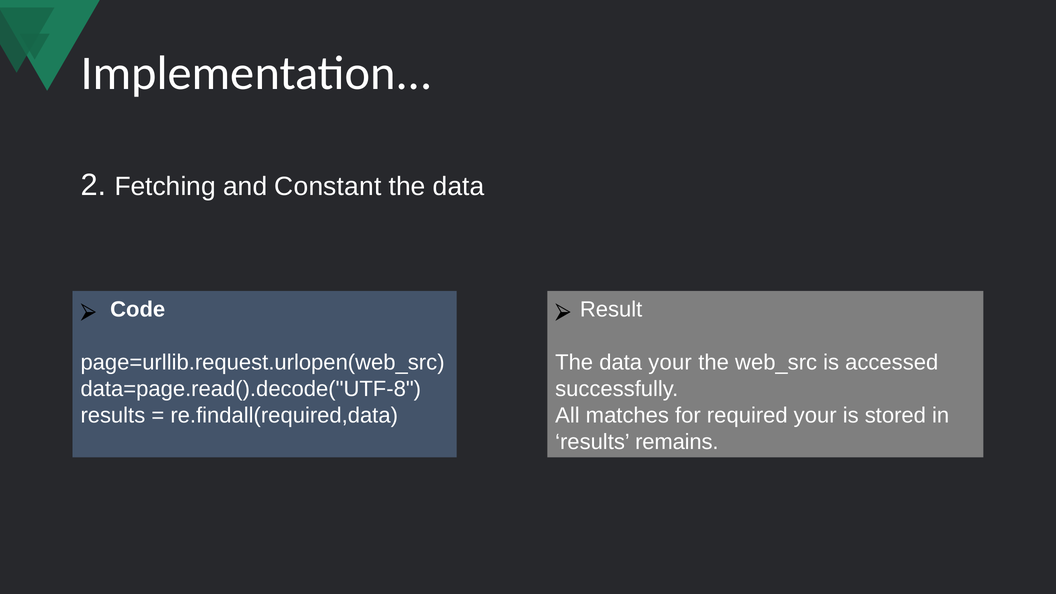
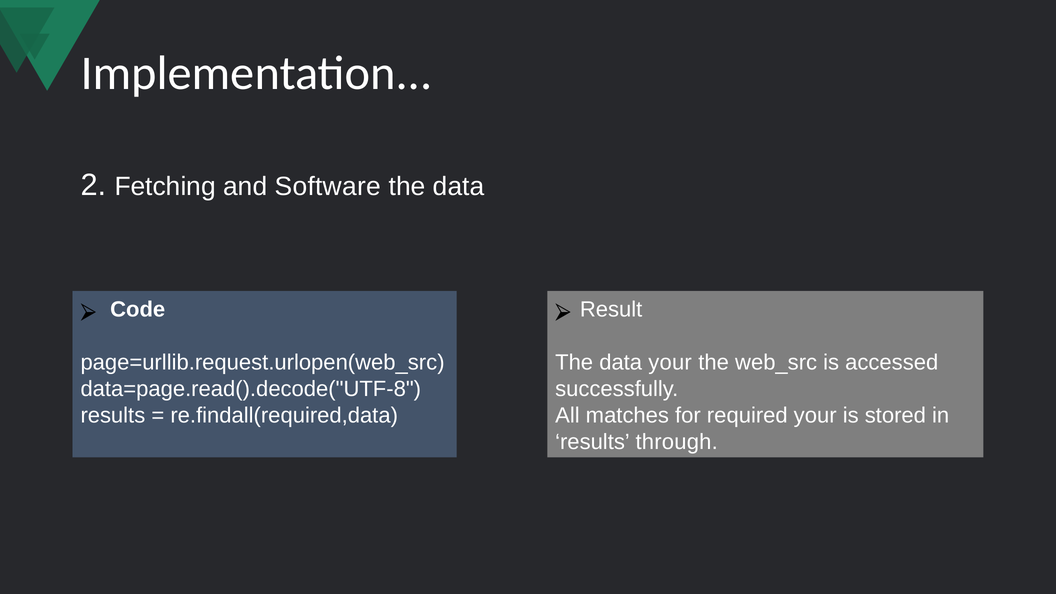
Constant: Constant -> Software
remains: remains -> through
